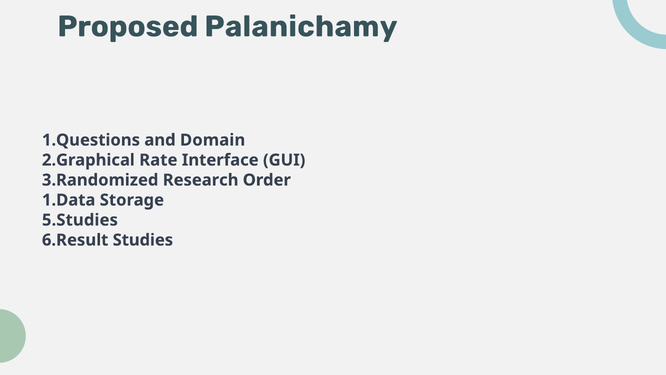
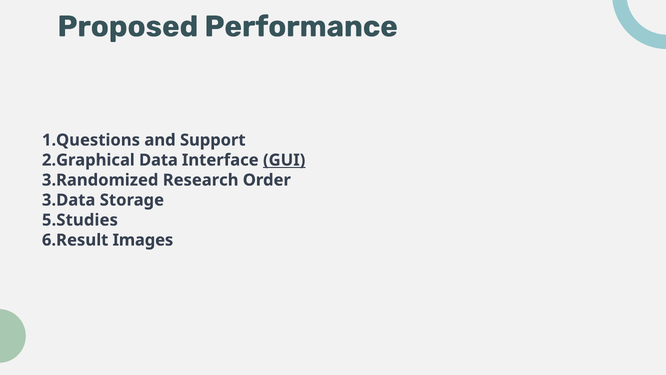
Palanichamy: Palanichamy -> Performance
Domain: Domain -> Support
Rate: Rate -> Data
GUI underline: none -> present
1.Data: 1.Data -> 3.Data
Studies: Studies -> Images
